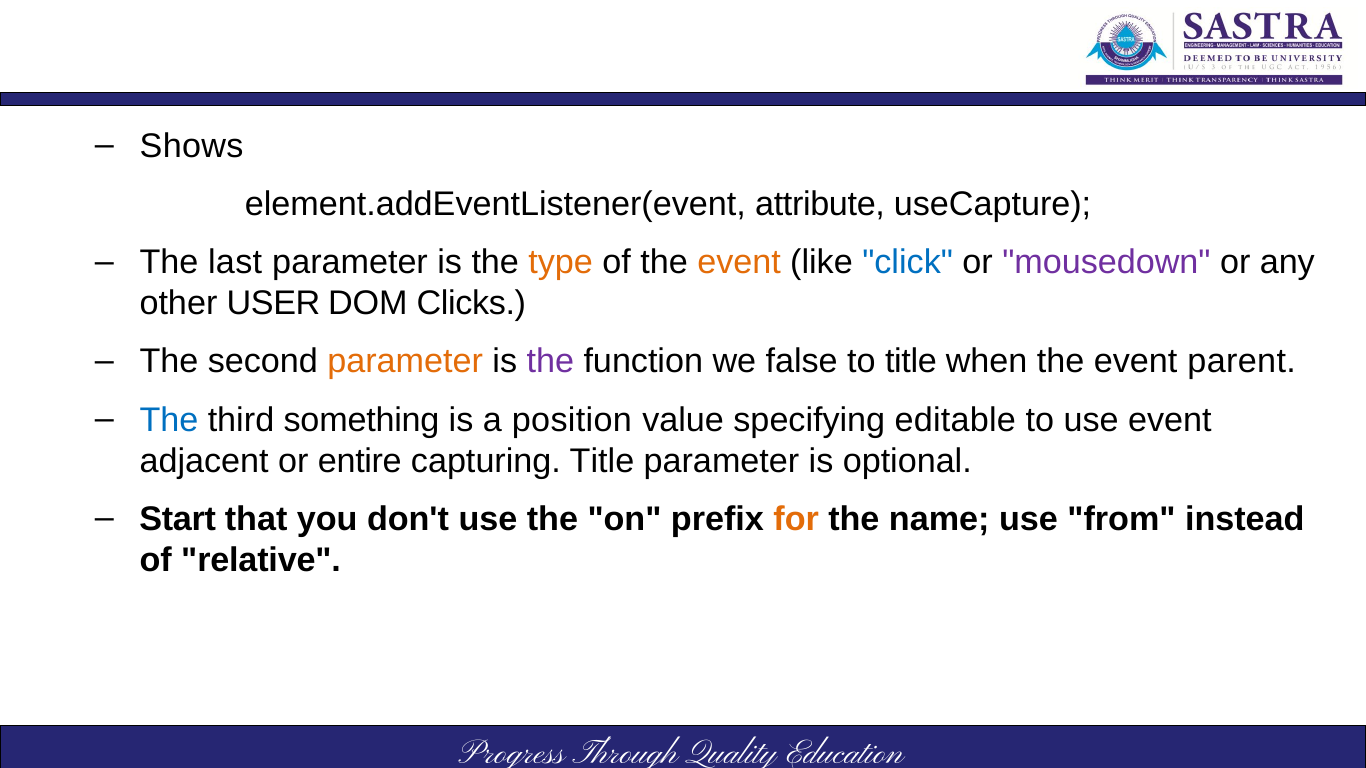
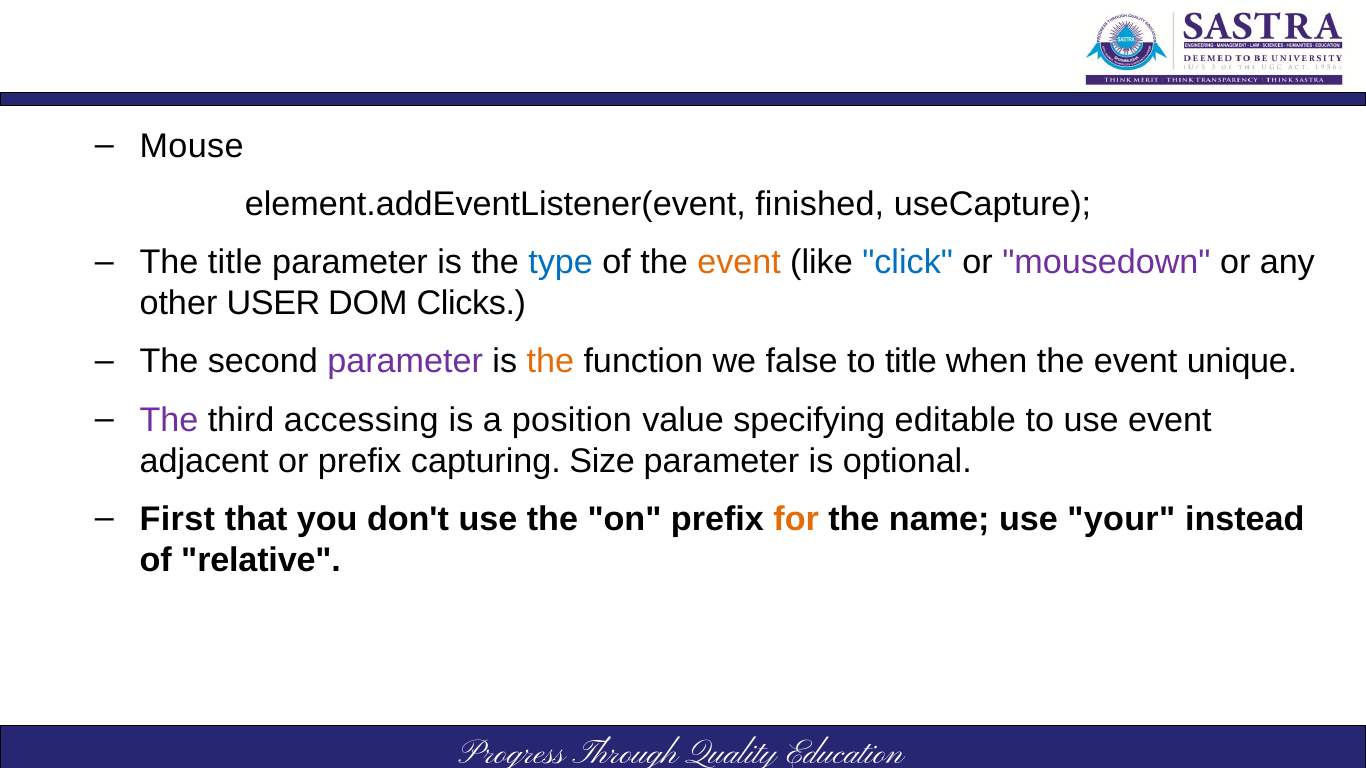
Shows: Shows -> Mouse
attribute: attribute -> finished
The last: last -> title
type colour: orange -> blue
parameter at (405, 362) colour: orange -> purple
the at (550, 362) colour: purple -> orange
parent: parent -> unique
The at (169, 420) colour: blue -> purple
something: something -> accessing
or entire: entire -> prefix
capturing Title: Title -> Size
Start: Start -> First
from: from -> your
